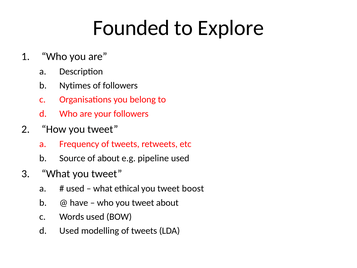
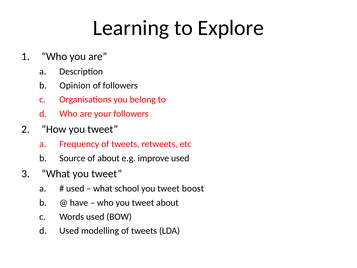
Founded: Founded -> Learning
Nytimes: Nytimes -> Opinion
pipeline: pipeline -> improve
ethical: ethical -> school
